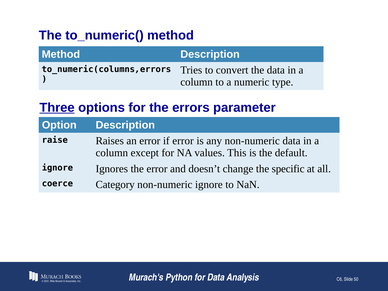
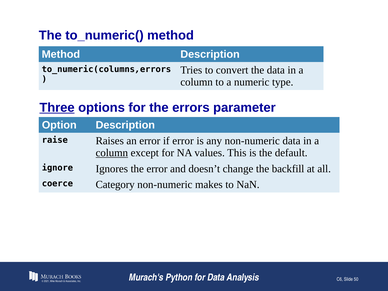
column at (112, 153) underline: none -> present
specific: specific -> backfill
non-numeric ignore: ignore -> makes
